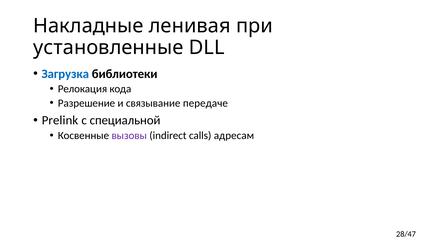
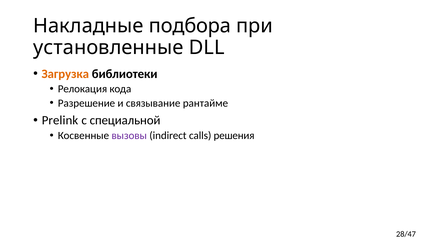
ленивая: ленивая -> подбора
Загрузка colour: blue -> orange
передаче: передаче -> рантайме
адресам: адресам -> решения
